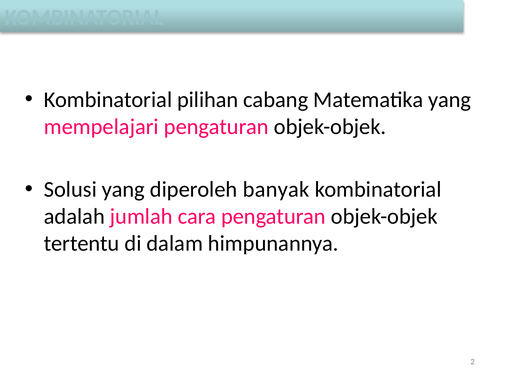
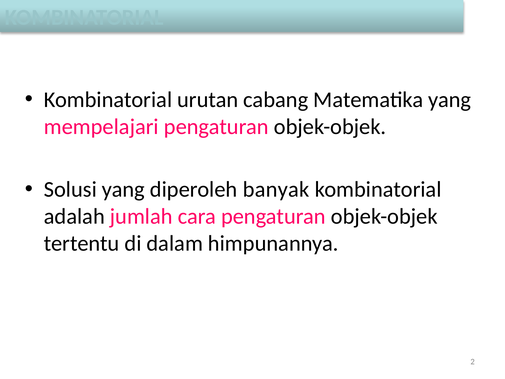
pilihan: pilihan -> urutan
